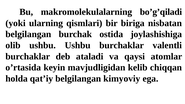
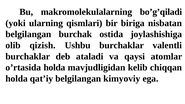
olib ushbu: ushbu -> qizish
o’rtasida keyin: keyin -> holda
